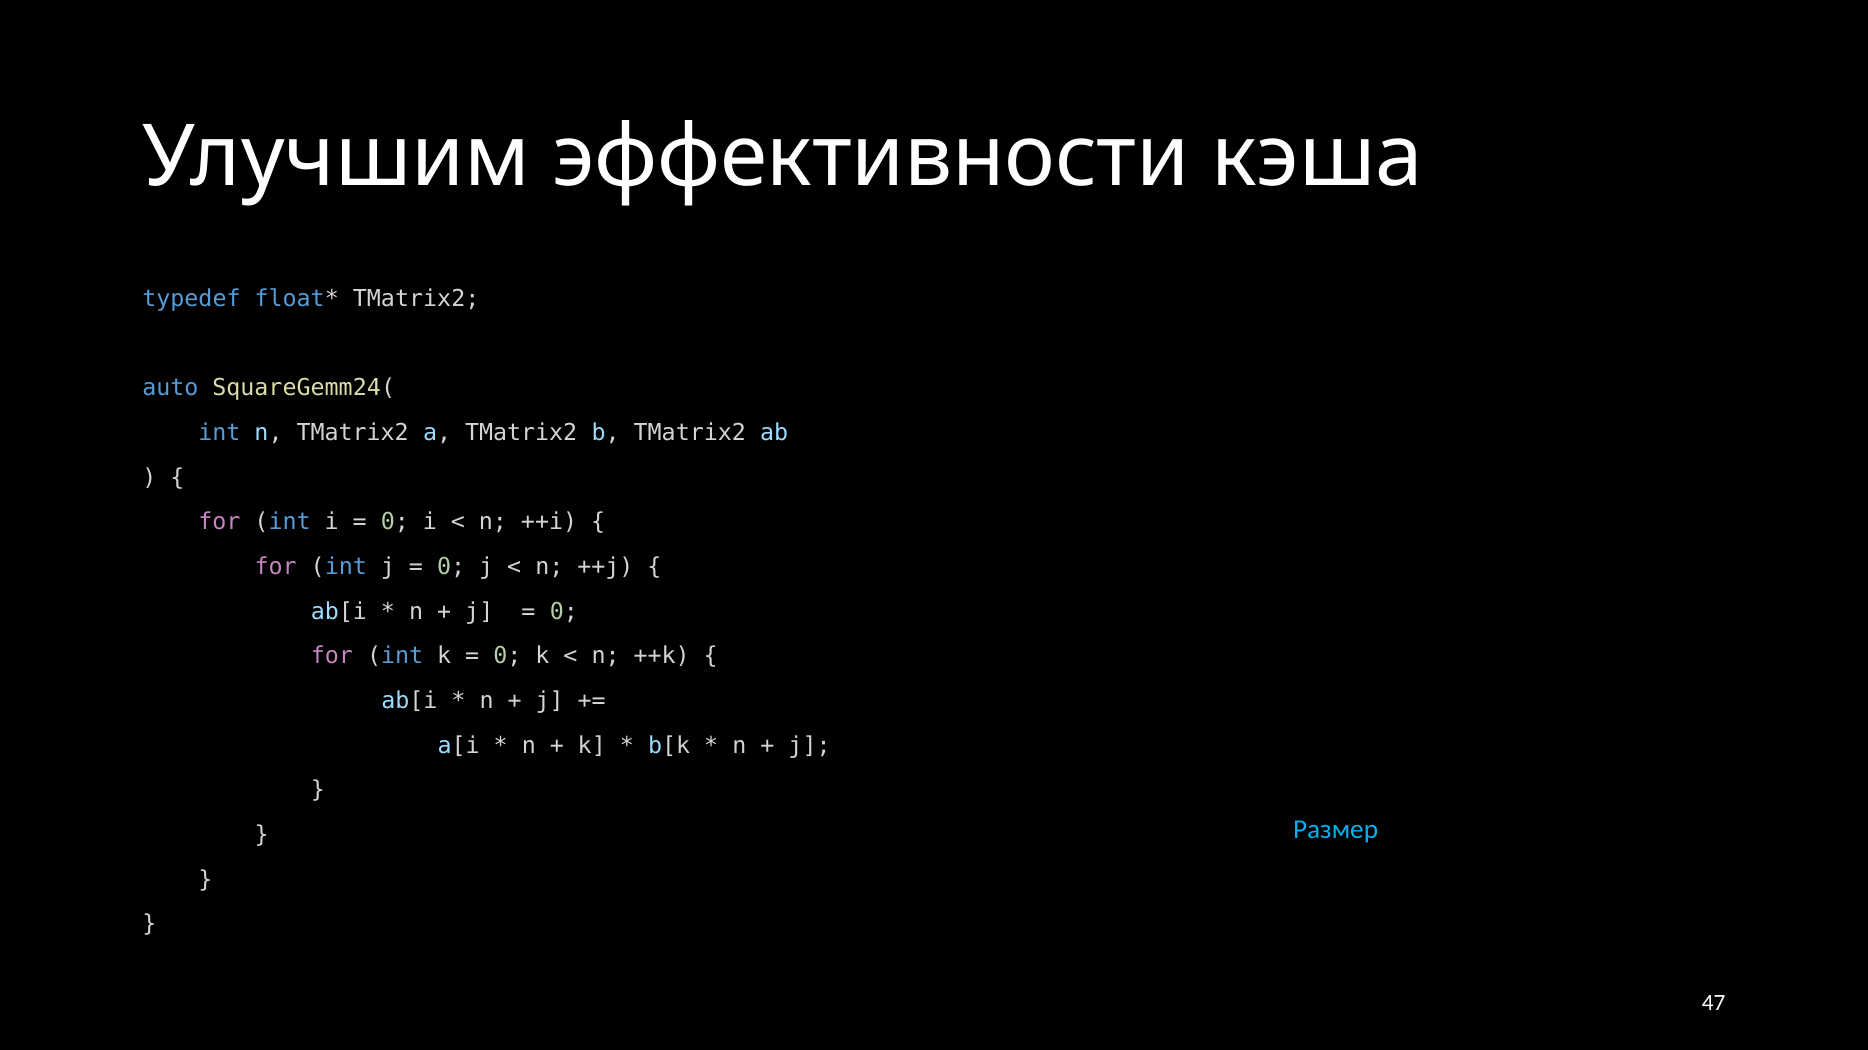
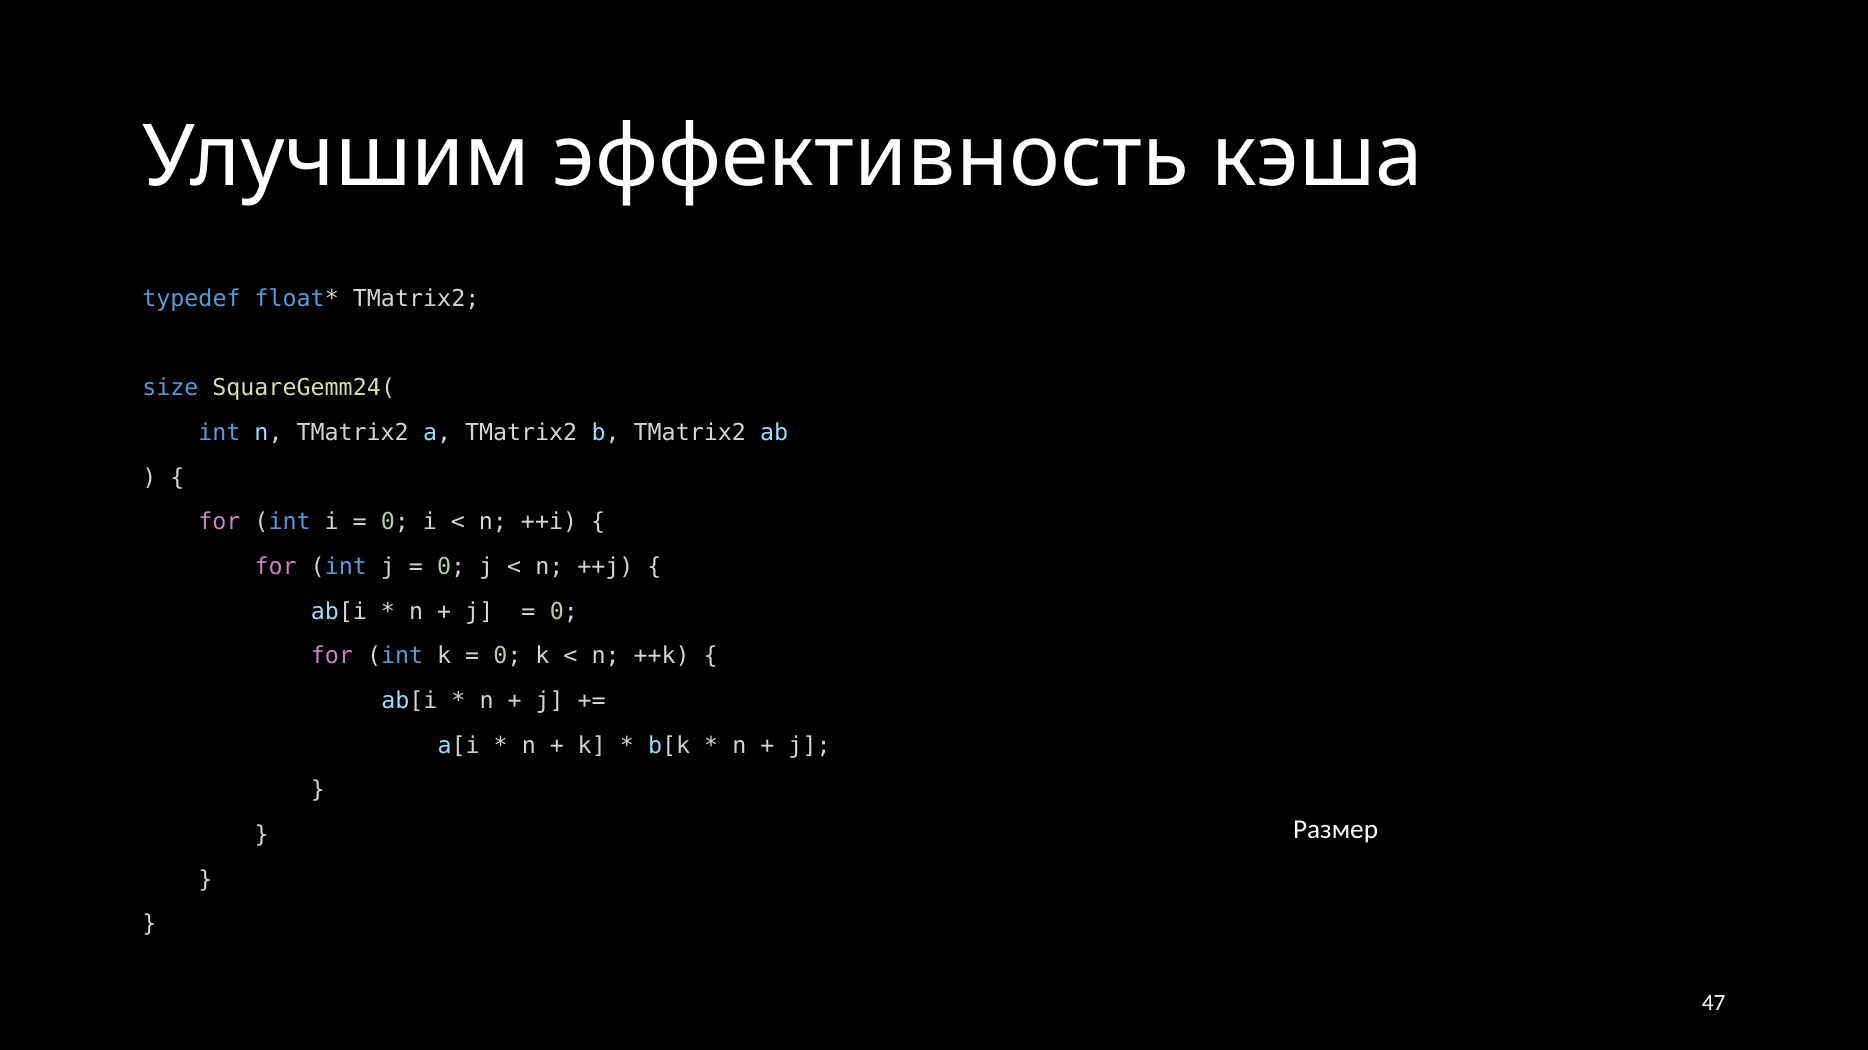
эффективности: эффективности -> эффективность
auto: auto -> size
Размер colour: light blue -> white
